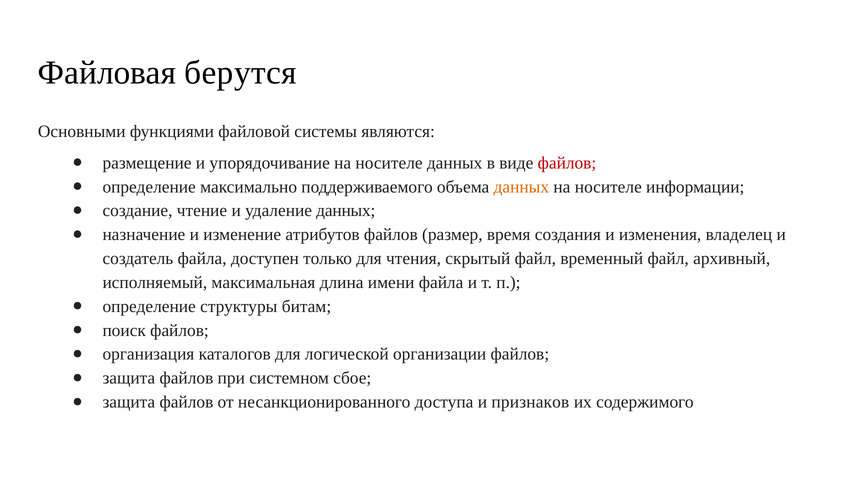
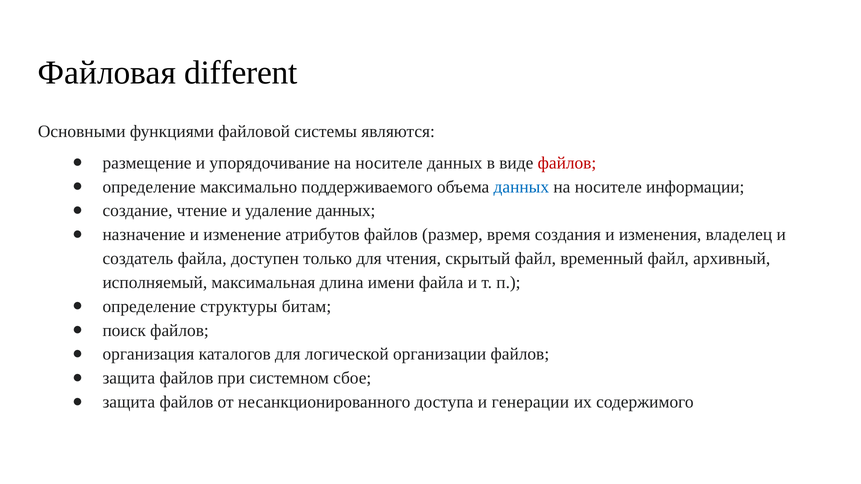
берутся: берутся -> different
данных at (521, 187) colour: orange -> blue
признаков: признаков -> генерации
